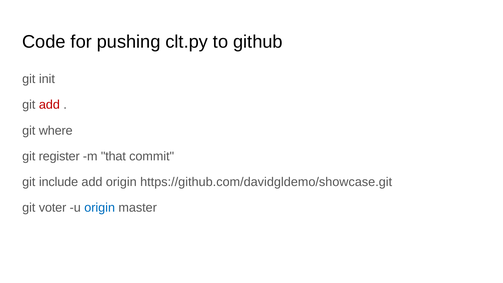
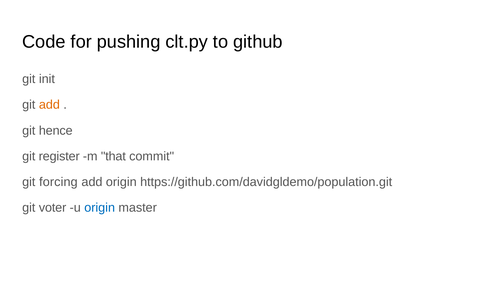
add at (49, 105) colour: red -> orange
where: where -> hence
include: include -> forcing
https://github.com/davidgldemo/showcase.git: https://github.com/davidgldemo/showcase.git -> https://github.com/davidgldemo/population.git
